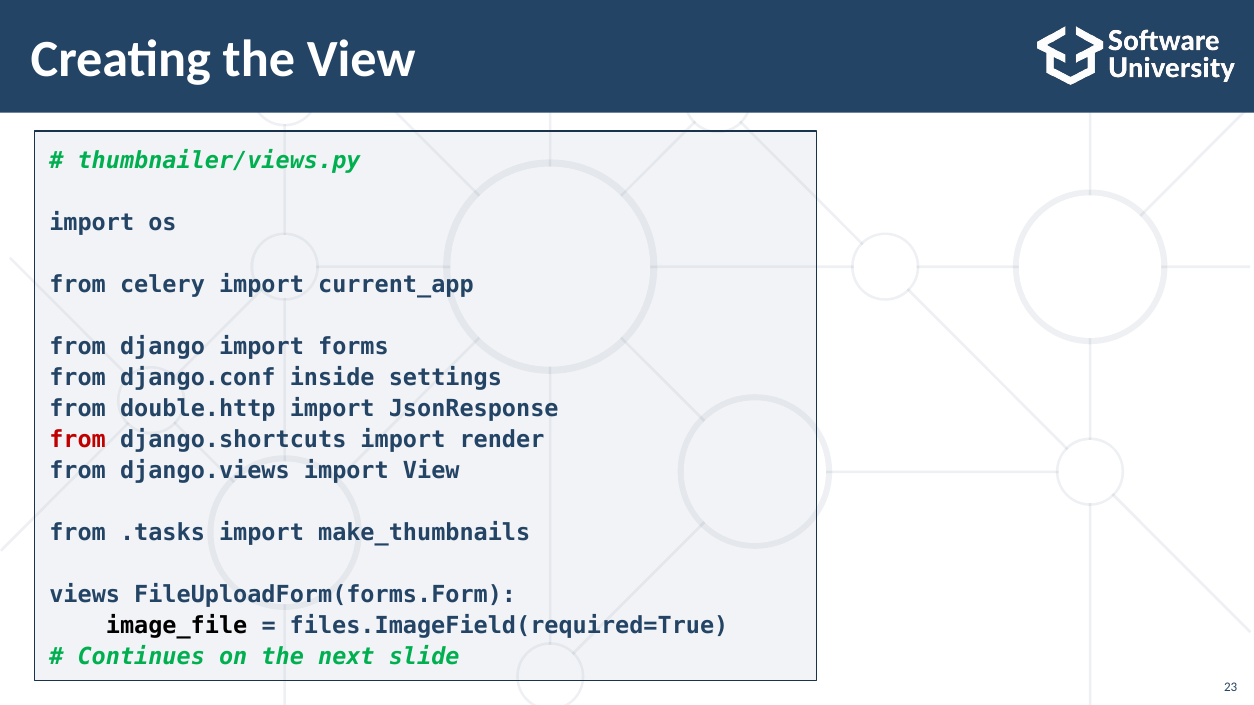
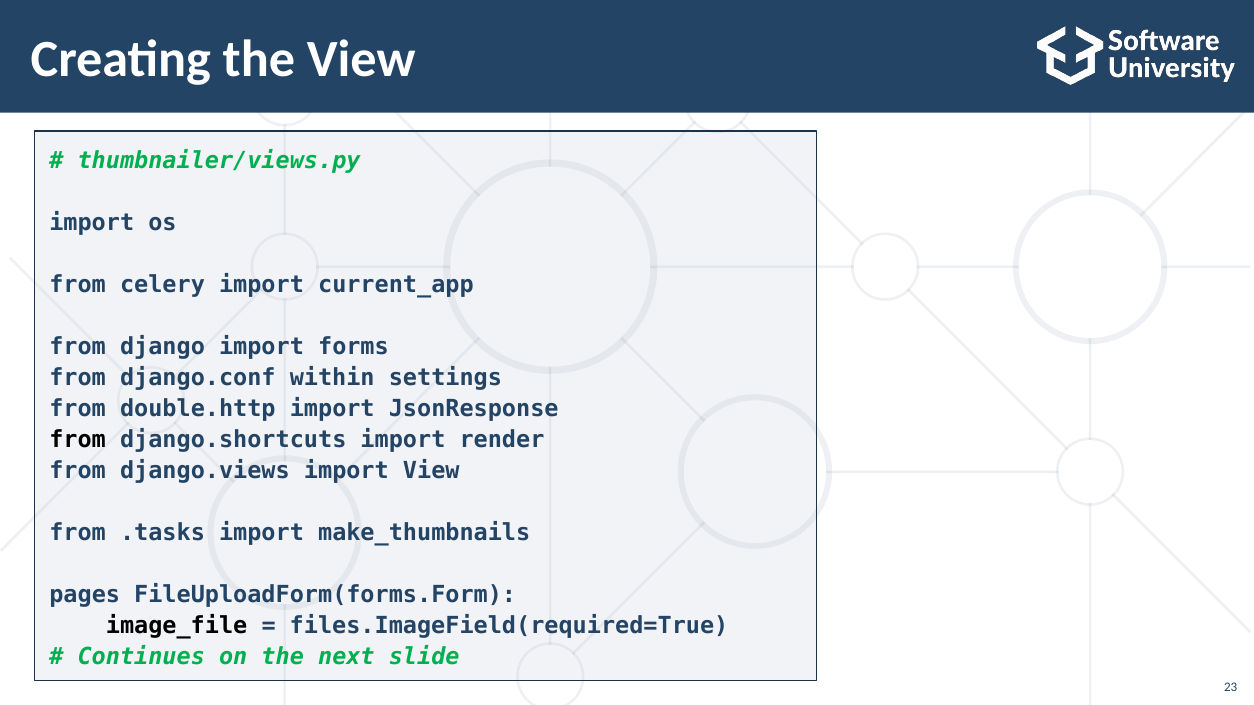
inside: inside -> within
from at (78, 440) colour: red -> black
views: views -> pages
